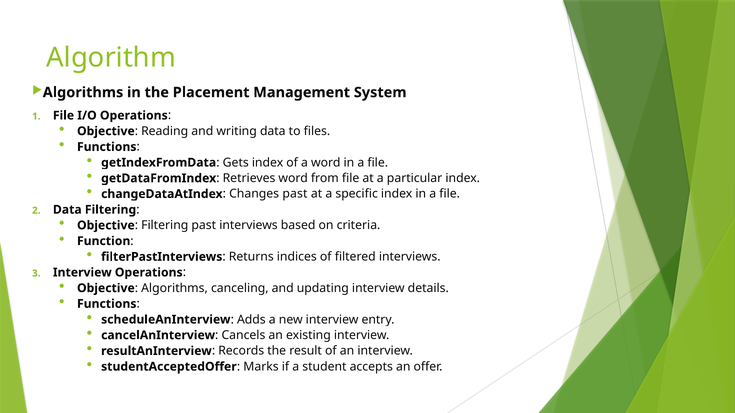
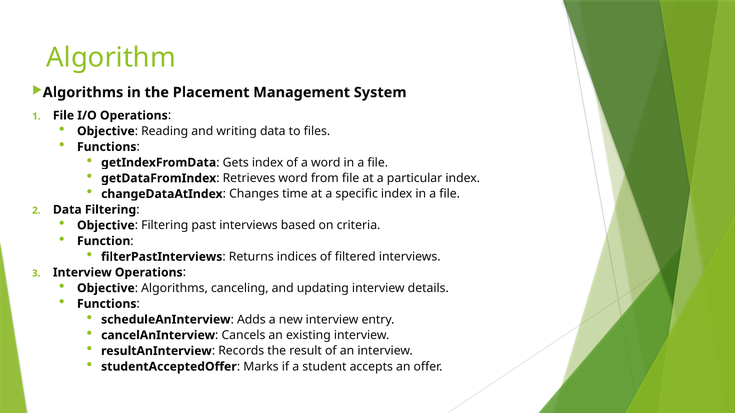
Changes past: past -> time
